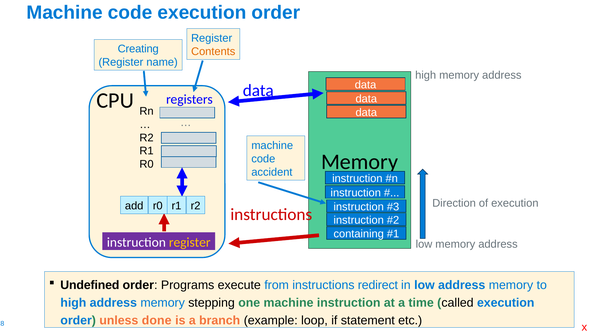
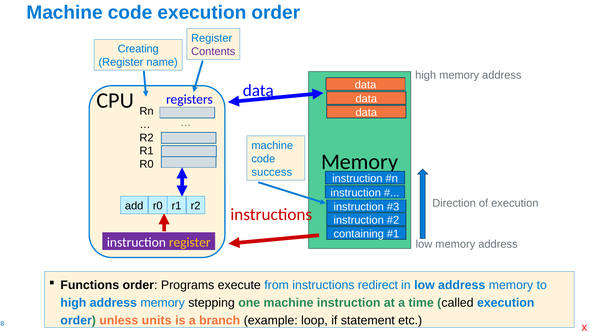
Contents colour: orange -> purple
accident: accident -> success
Undefined: Undefined -> Functions
done: done -> units
